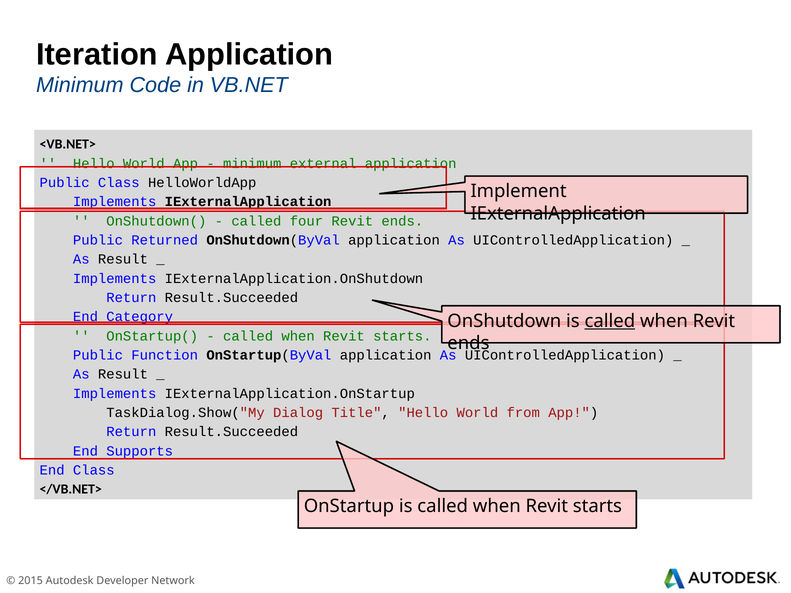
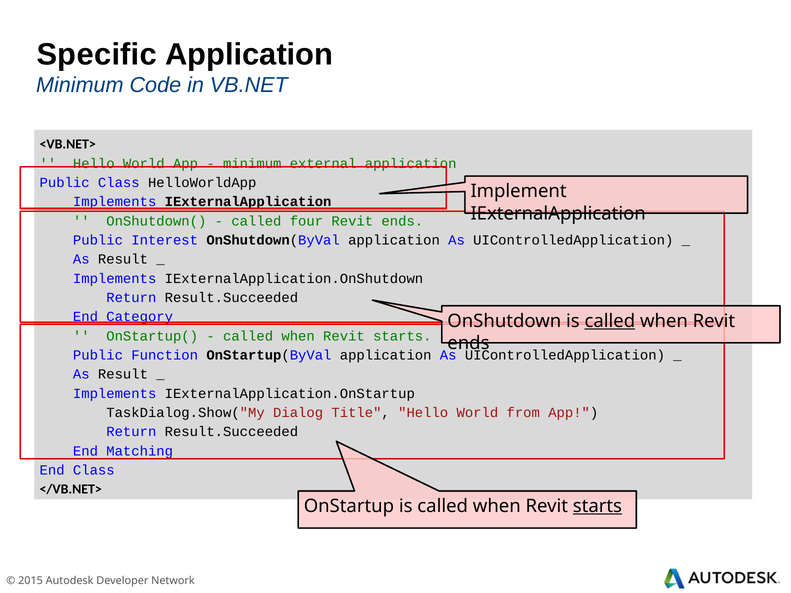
Iteration: Iteration -> Specific
Returned: Returned -> Interest
Supports: Supports -> Matching
starts at (597, 506) underline: none -> present
